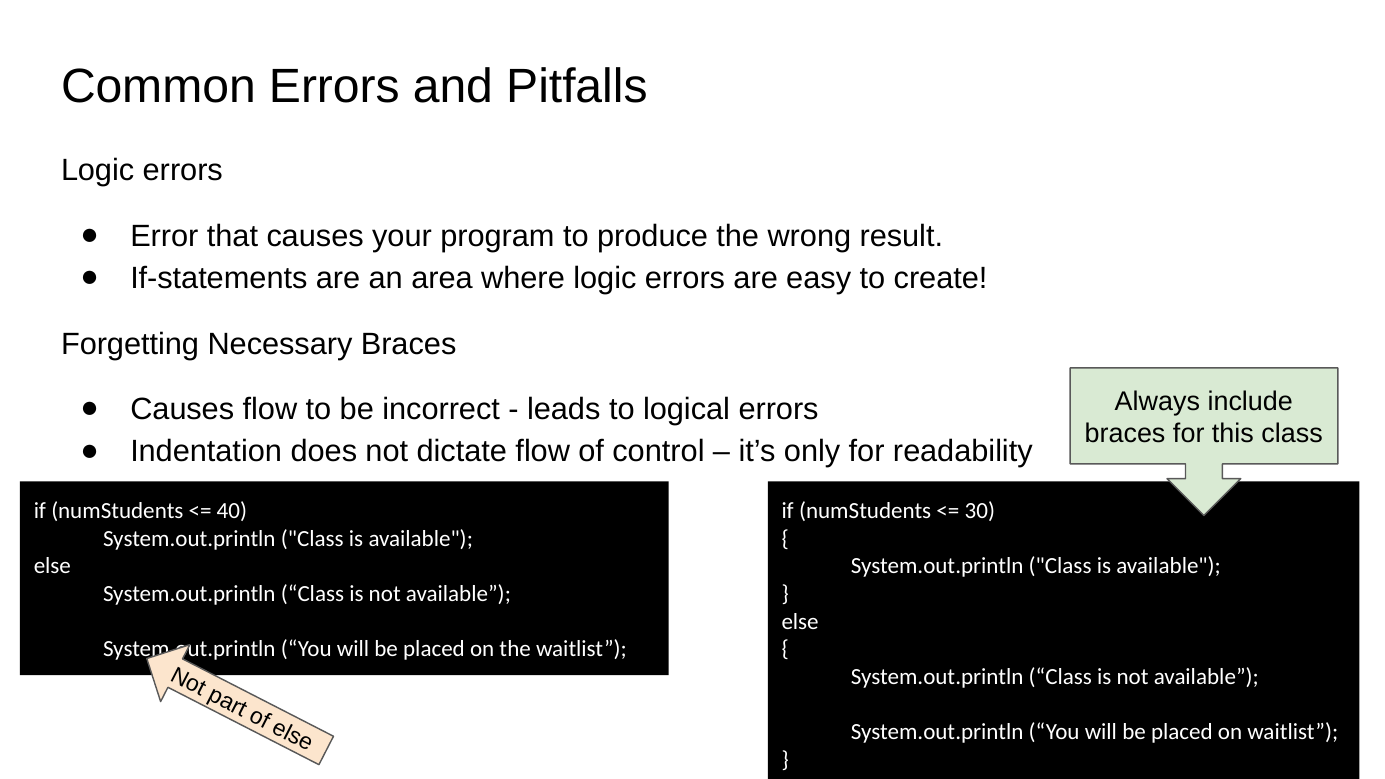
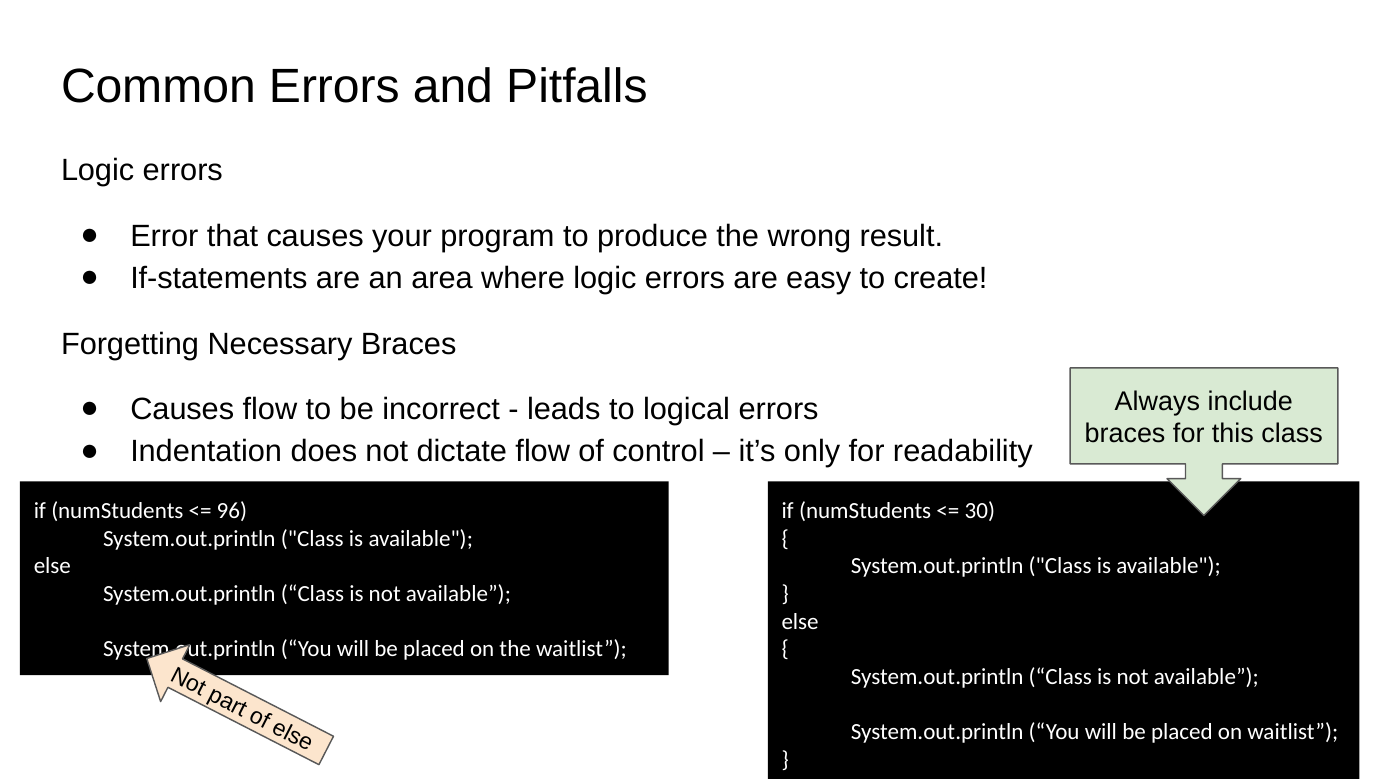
40: 40 -> 96
